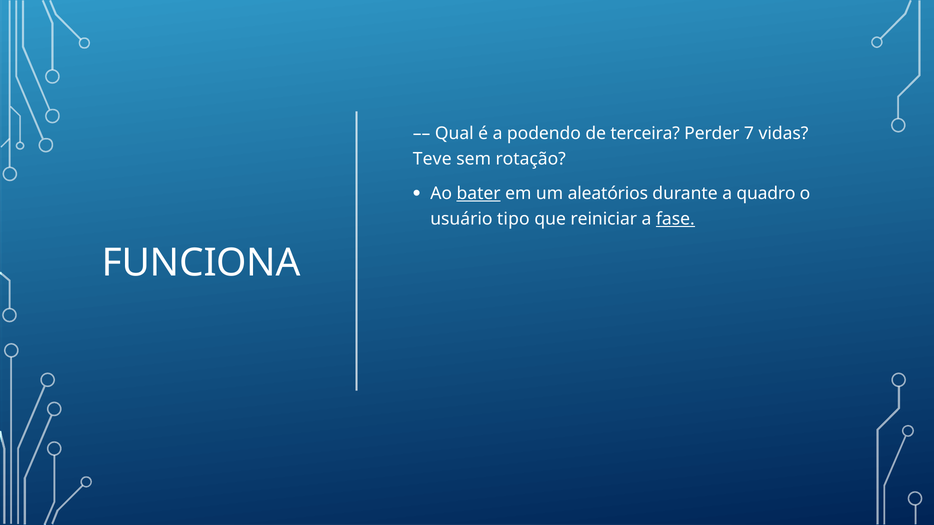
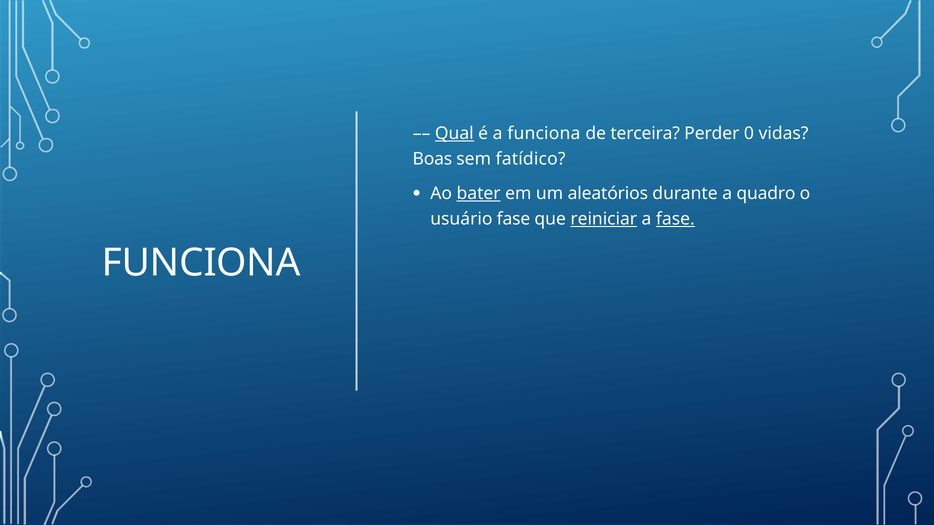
Qual underline: none -> present
a podendo: podendo -> funciona
7: 7 -> 0
Teve: Teve -> Boas
rotação: rotação -> fatídico
usuário tipo: tipo -> fase
reiniciar underline: none -> present
